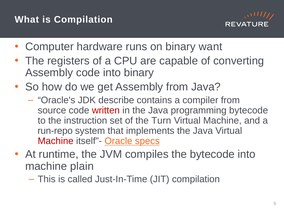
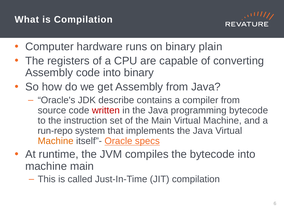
want: want -> plain
the Turn: Turn -> Main
Machine at (56, 141) colour: red -> orange
machine plain: plain -> main
